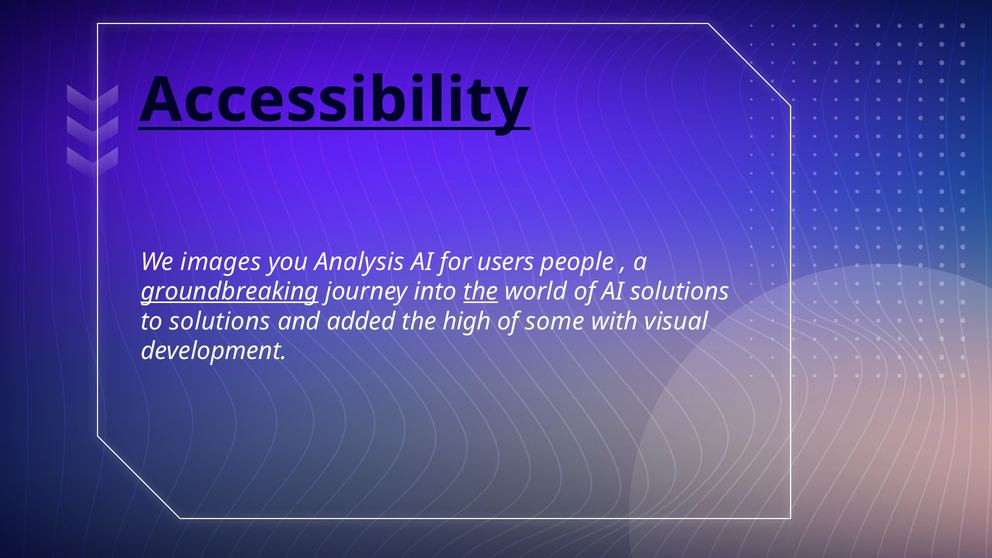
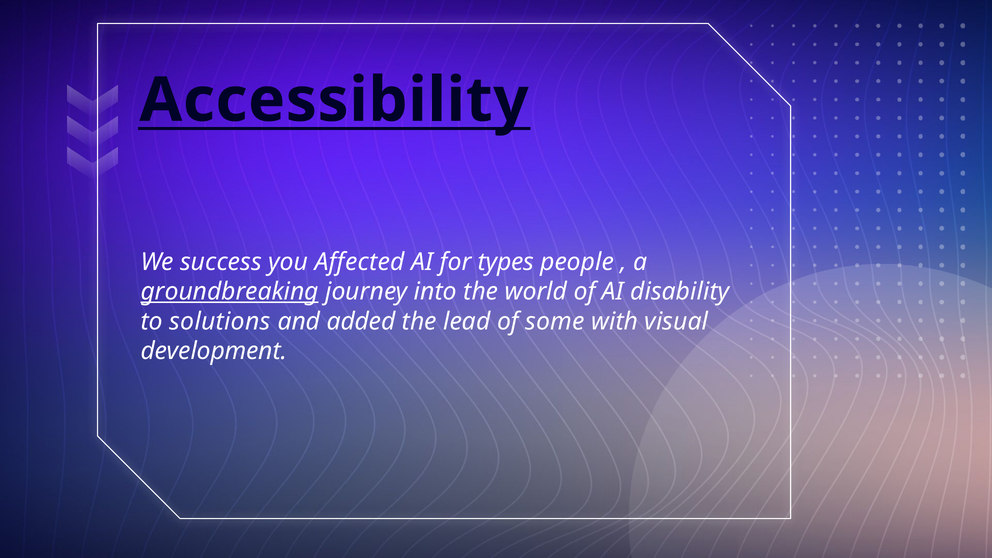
images: images -> success
Analysis: Analysis -> Affected
users: users -> types
the at (481, 292) underline: present -> none
AI solutions: solutions -> disability
high: high -> lead
